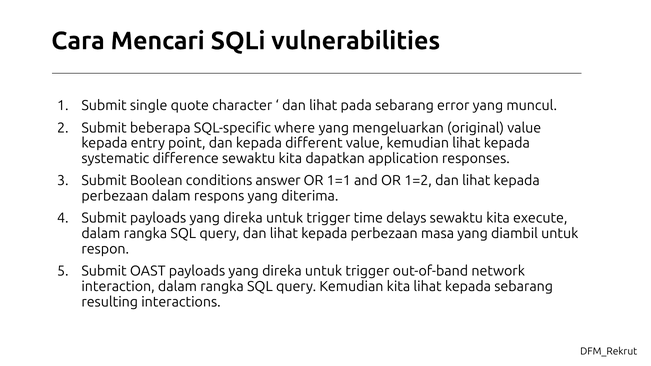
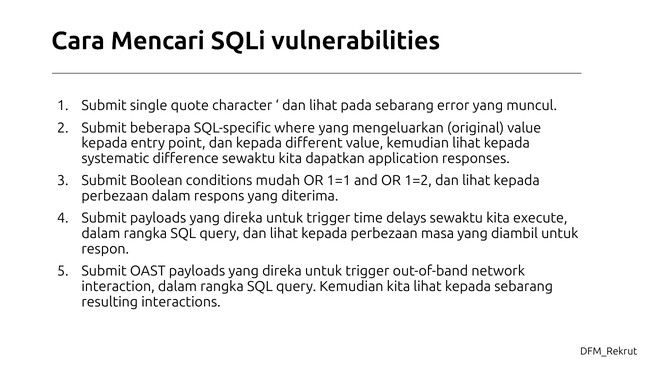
answer: answer -> mudah
